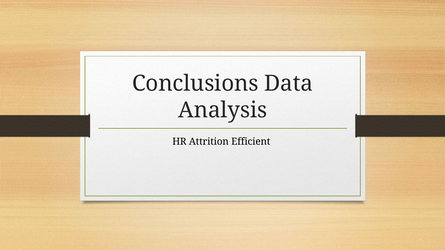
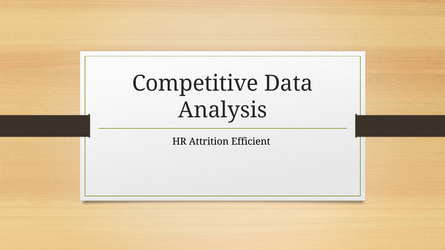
Conclusions: Conclusions -> Competitive
